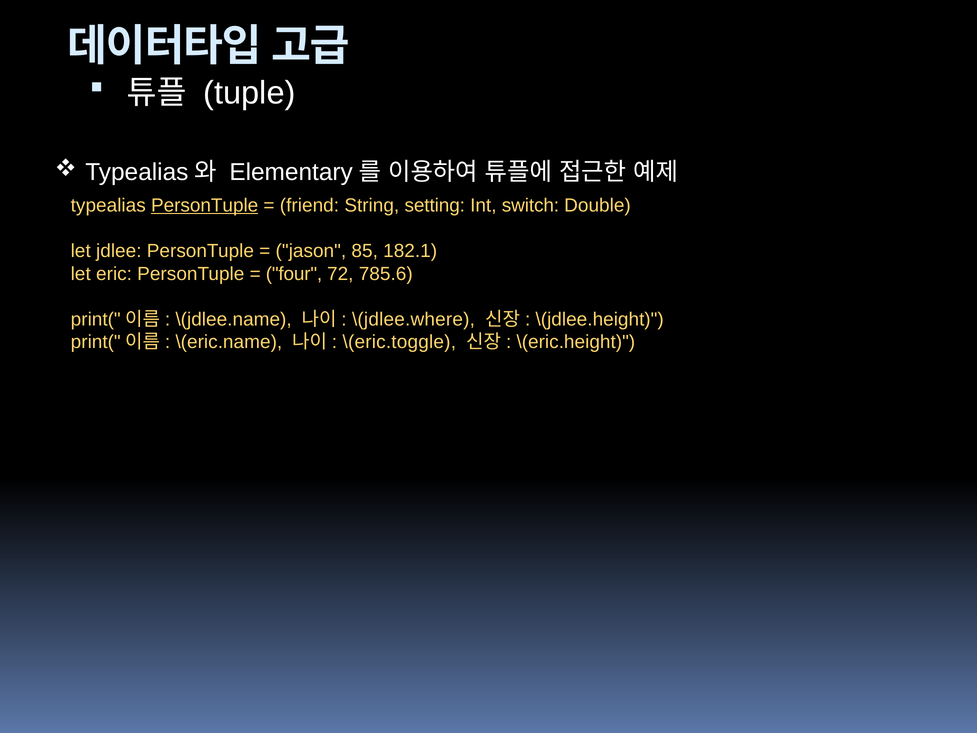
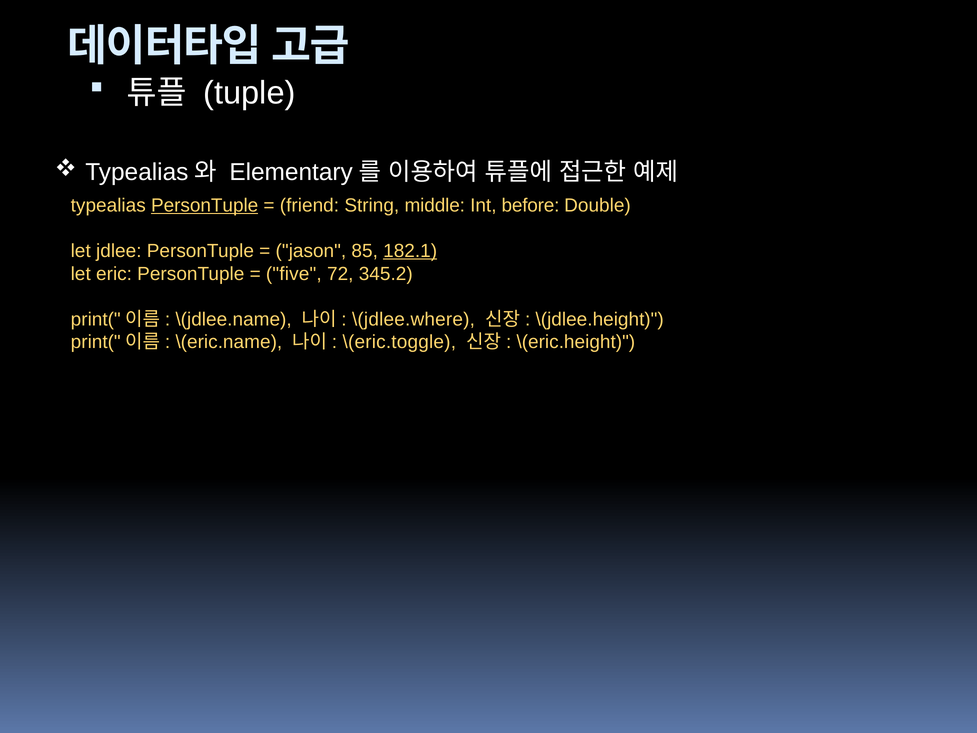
setting: setting -> middle
switch: switch -> before
182.1 underline: none -> present
four: four -> five
785.6: 785.6 -> 345.2
